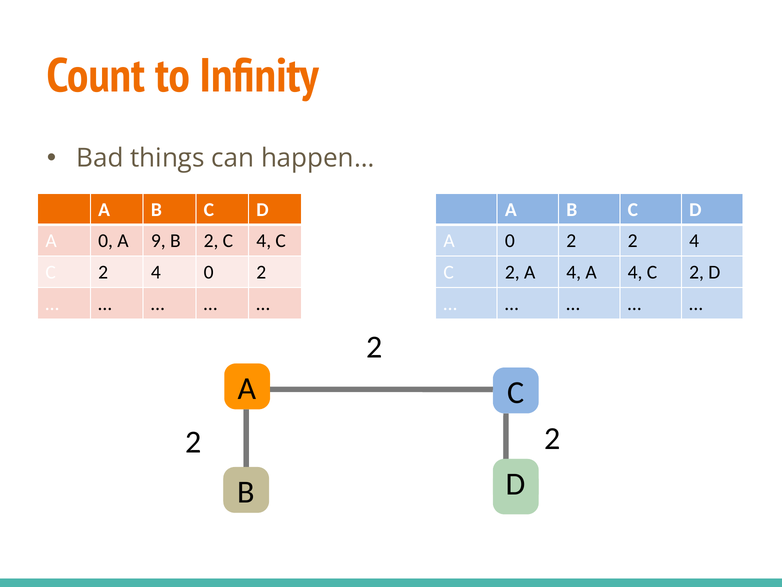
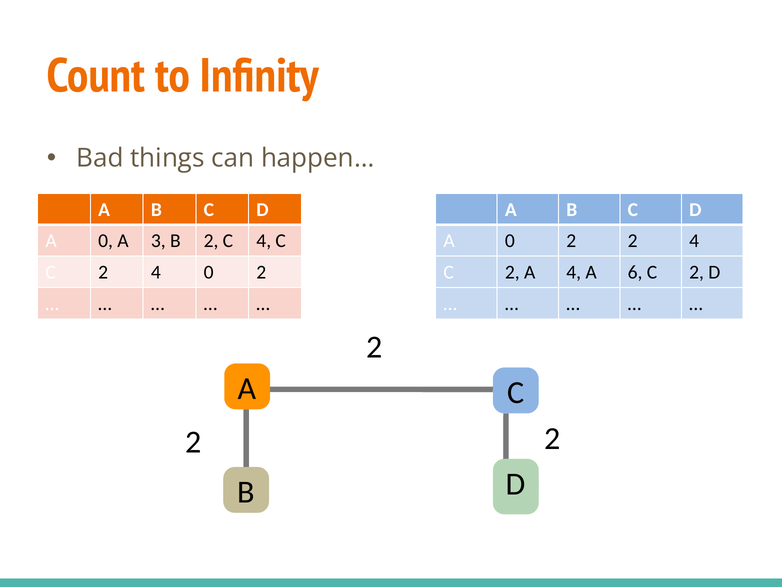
9: 9 -> 3
4 A 4: 4 -> 6
